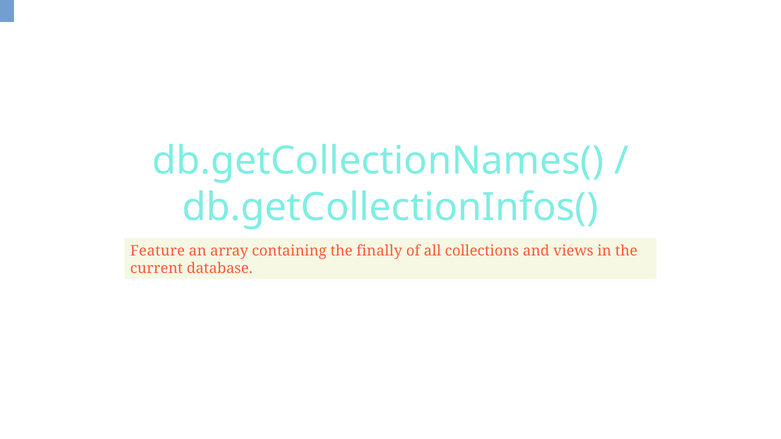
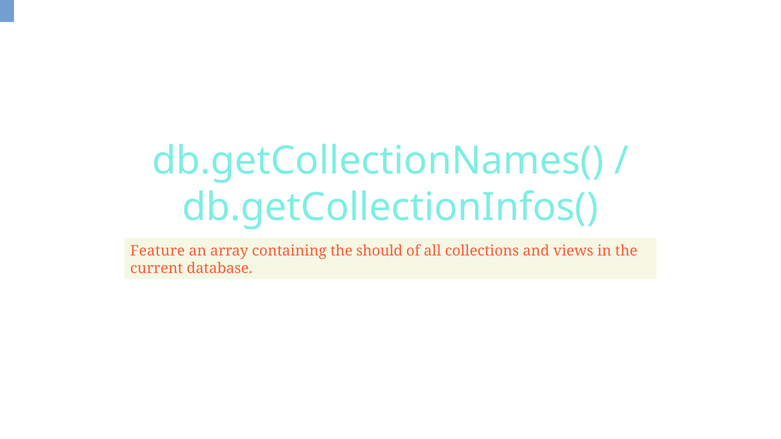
finally: finally -> should
